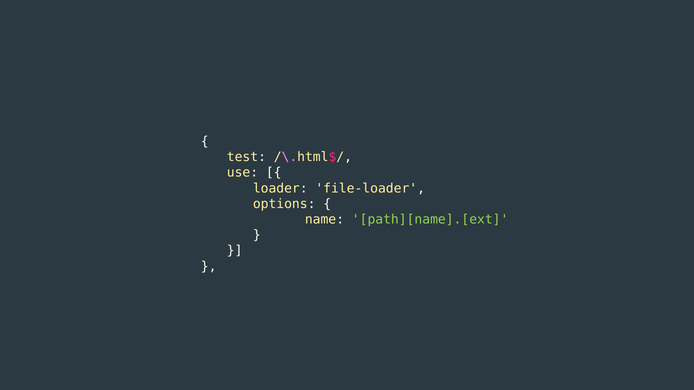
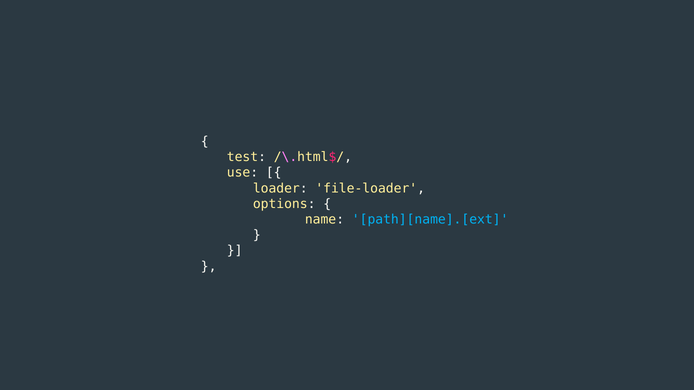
path][name].[ext colour: light green -> light blue
